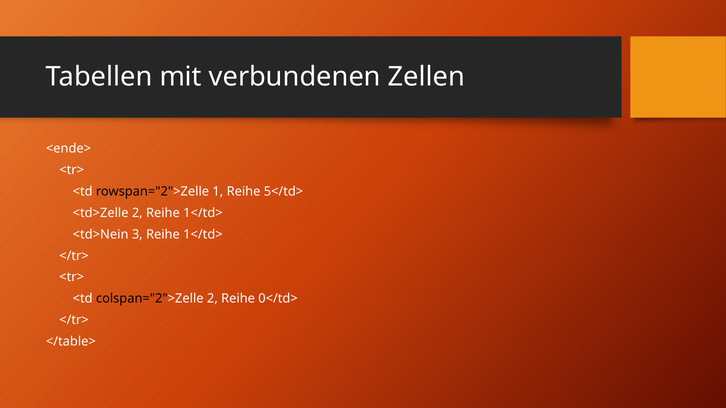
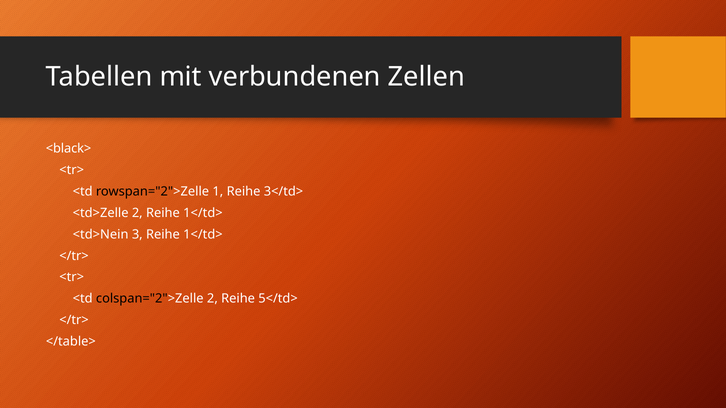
<ende>: <ende> -> <black>
5</td>: 5</td> -> 3</td>
0</td>: 0</td> -> 5</td>
